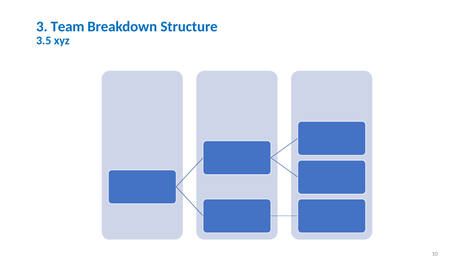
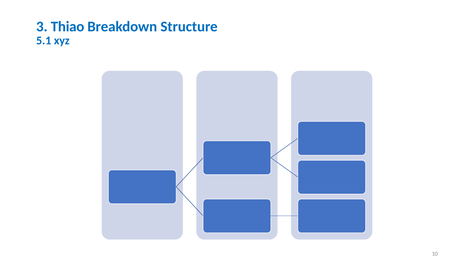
Team: Team -> Thiao
3.5: 3.5 -> 5.1
